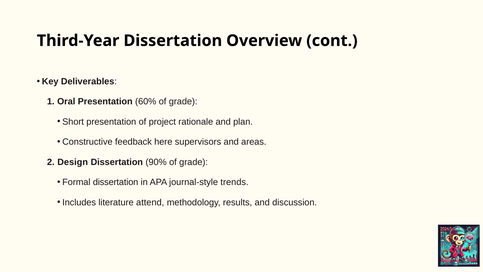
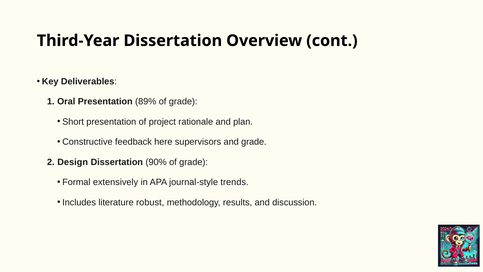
60%: 60% -> 89%
and areas: areas -> grade
Formal dissertation: dissertation -> extensively
attend: attend -> robust
